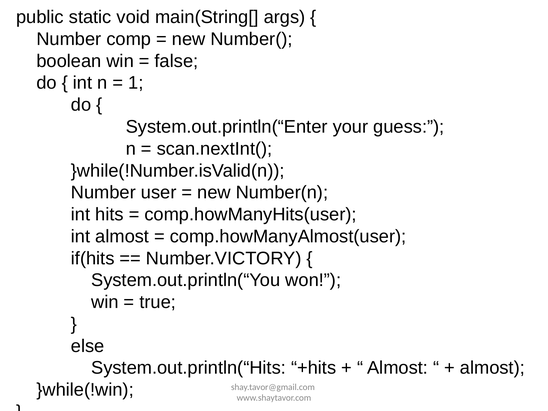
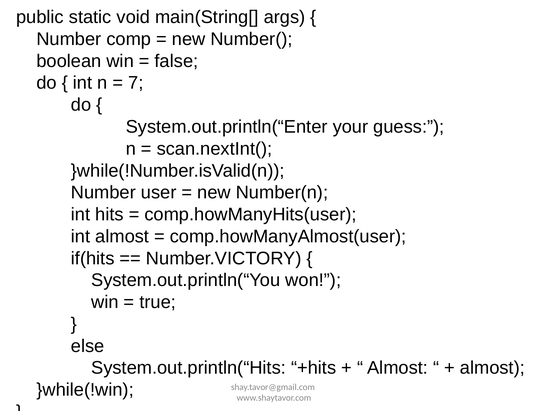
1: 1 -> 7
